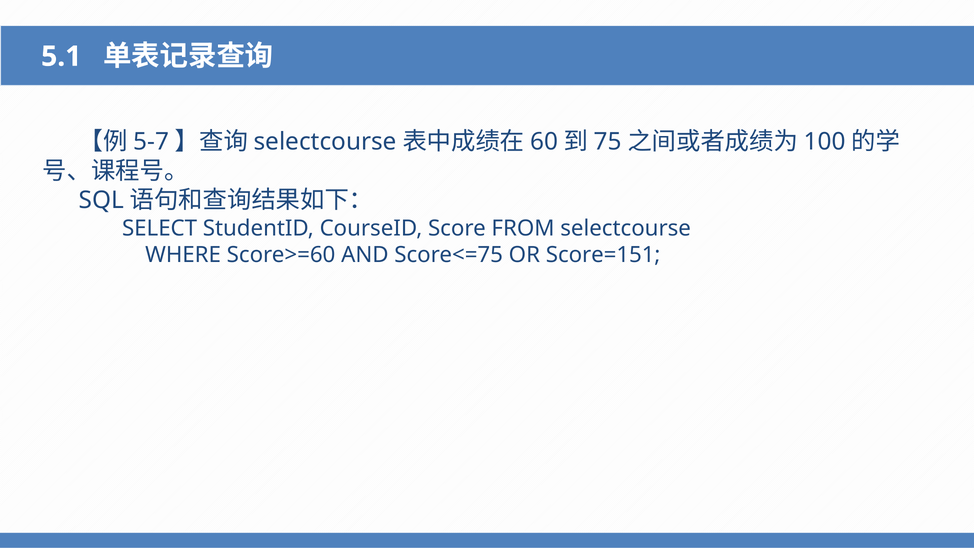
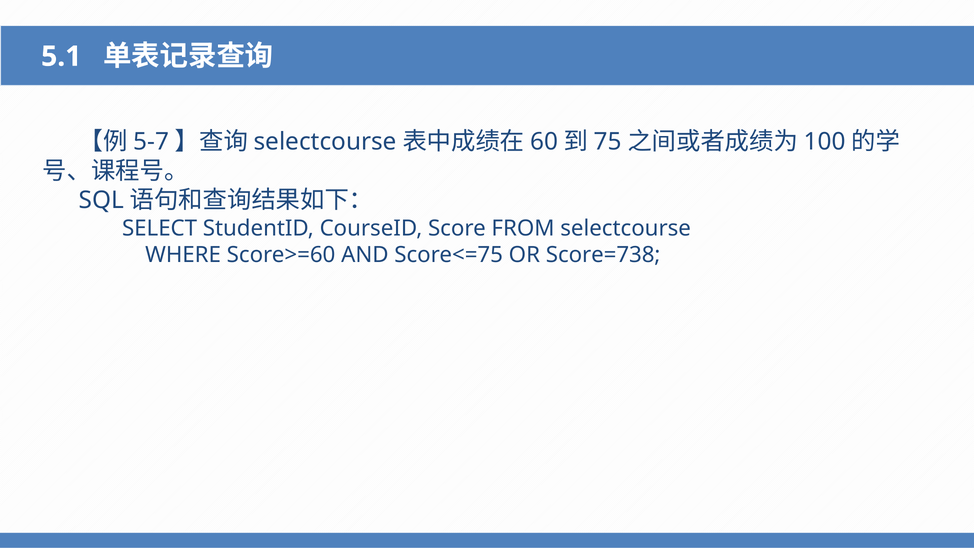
Score=151: Score=151 -> Score=738
